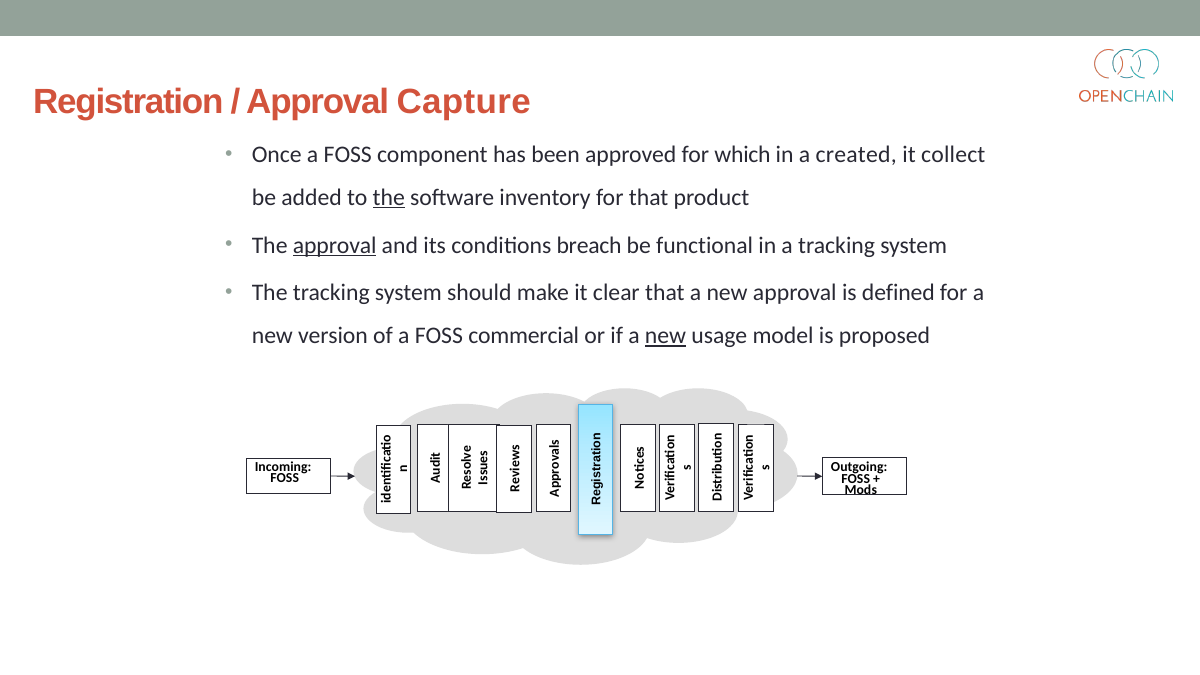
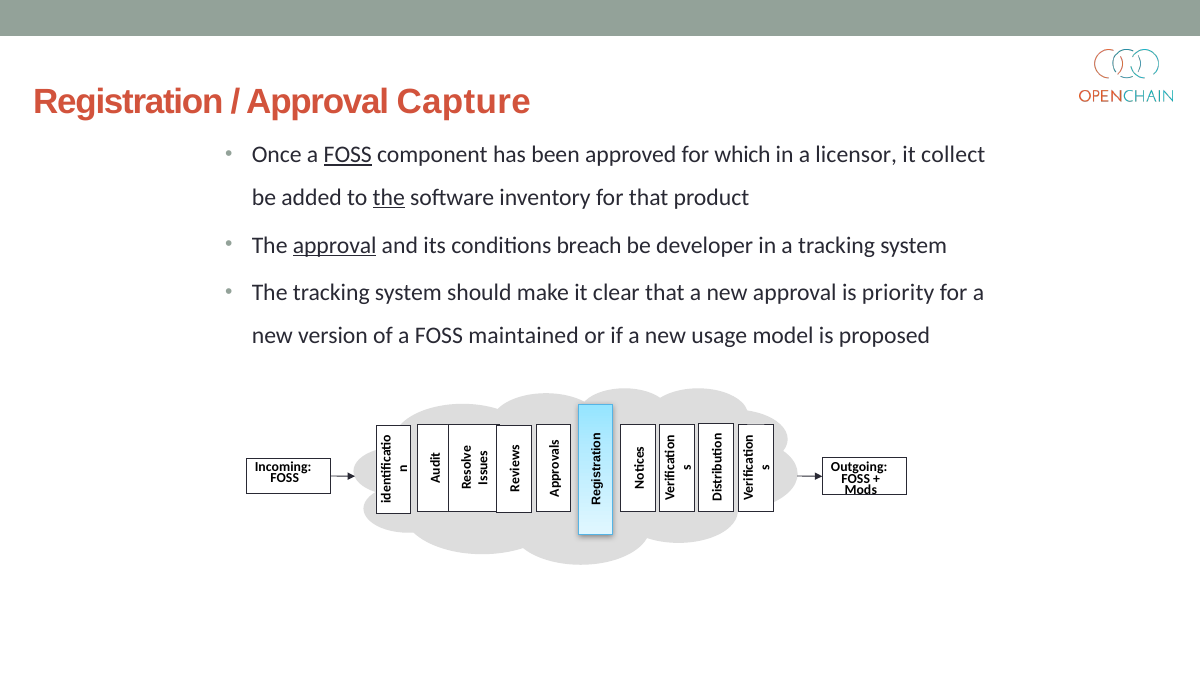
FOSS at (348, 155) underline: none -> present
created: created -> licensor
functional: functional -> developer
defined: defined -> priority
commercial: commercial -> maintained
new at (666, 336) underline: present -> none
